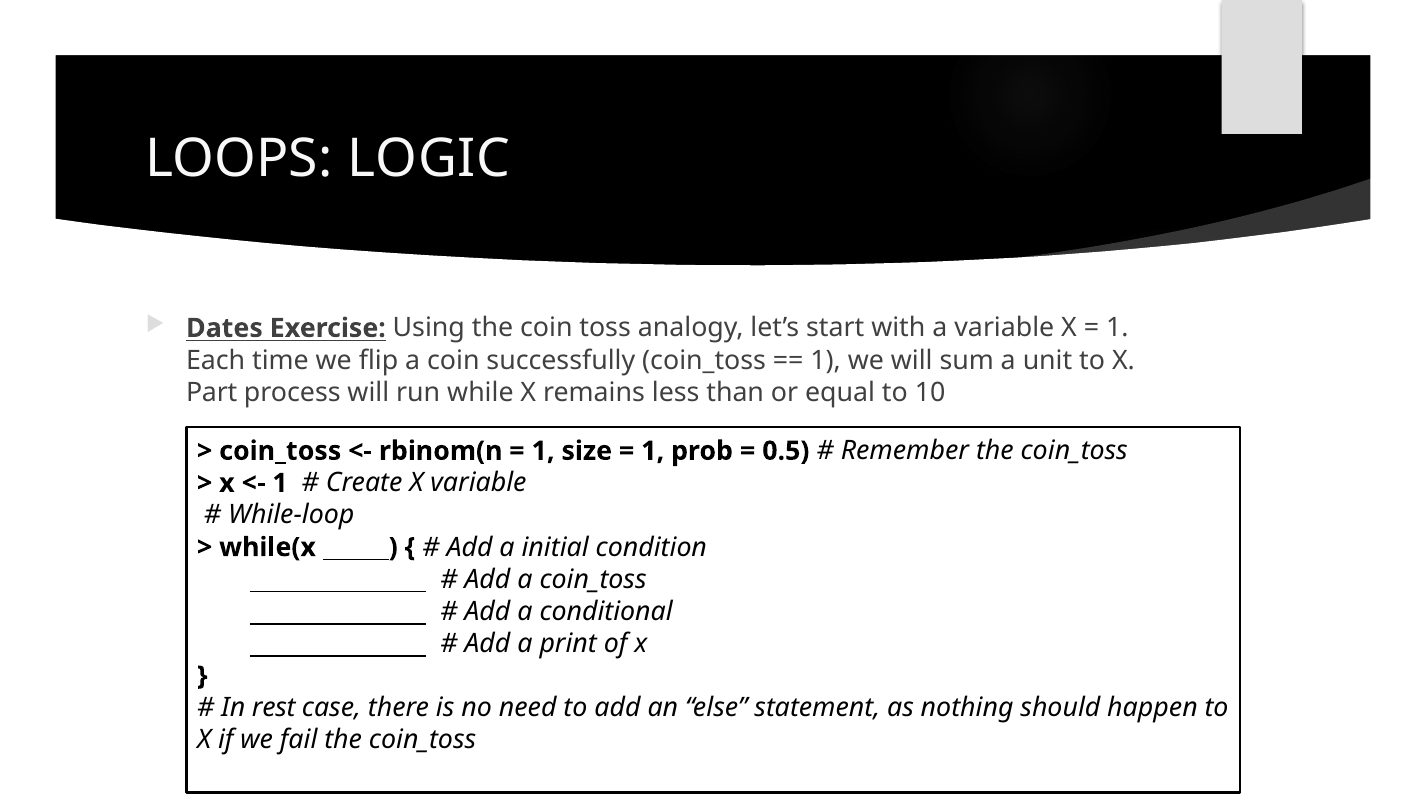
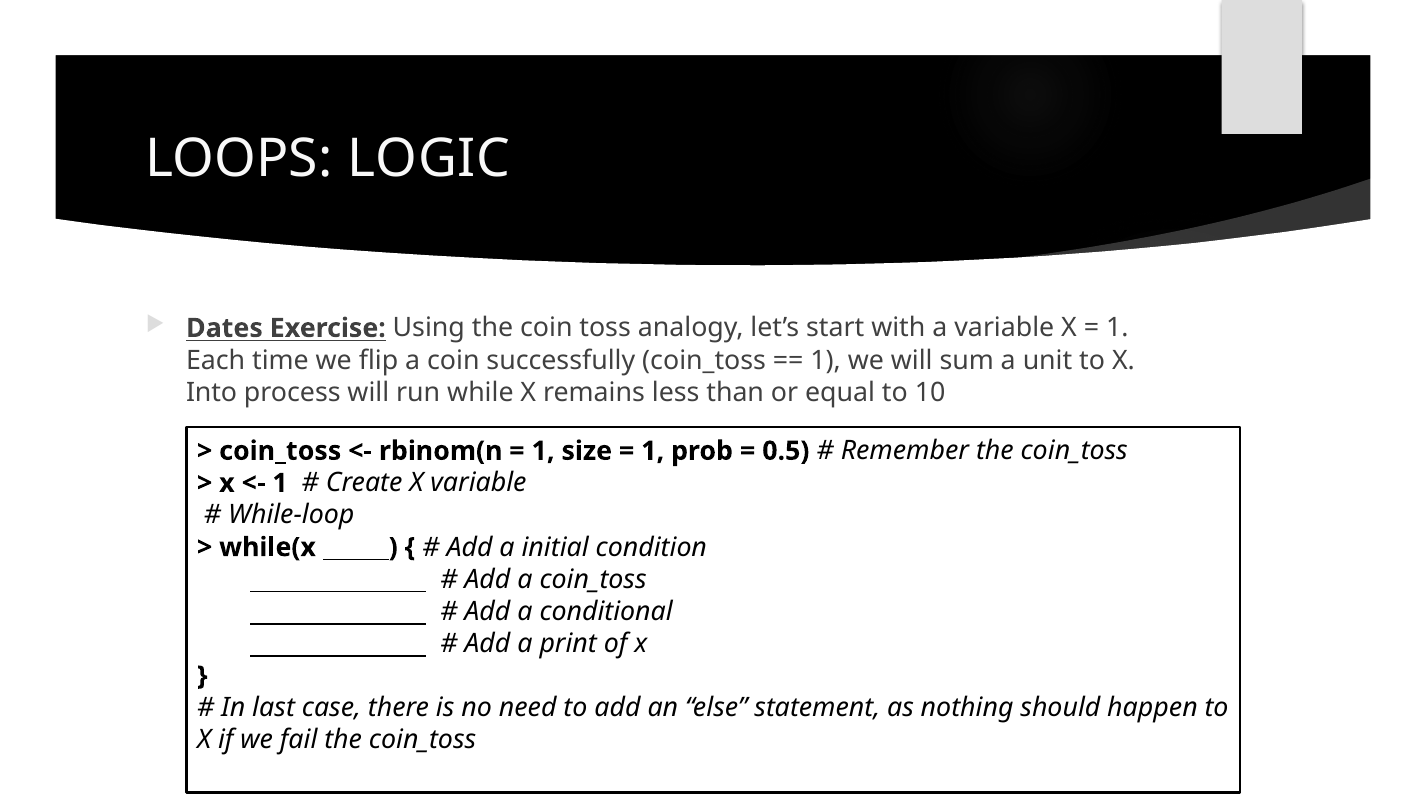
Part: Part -> Into
rest: rest -> last
